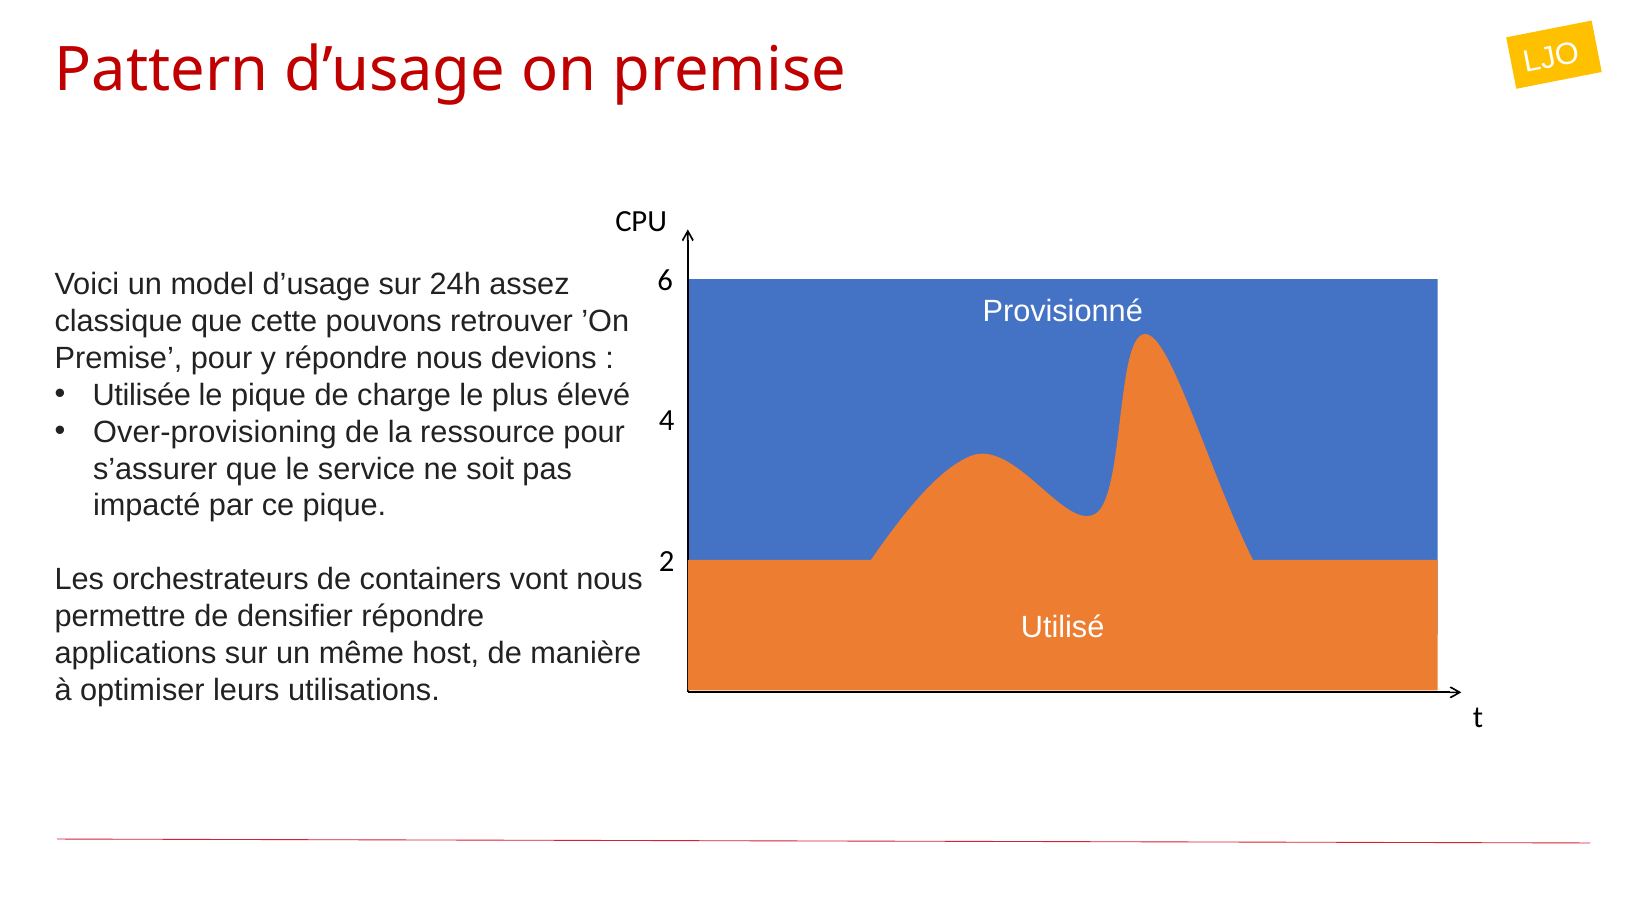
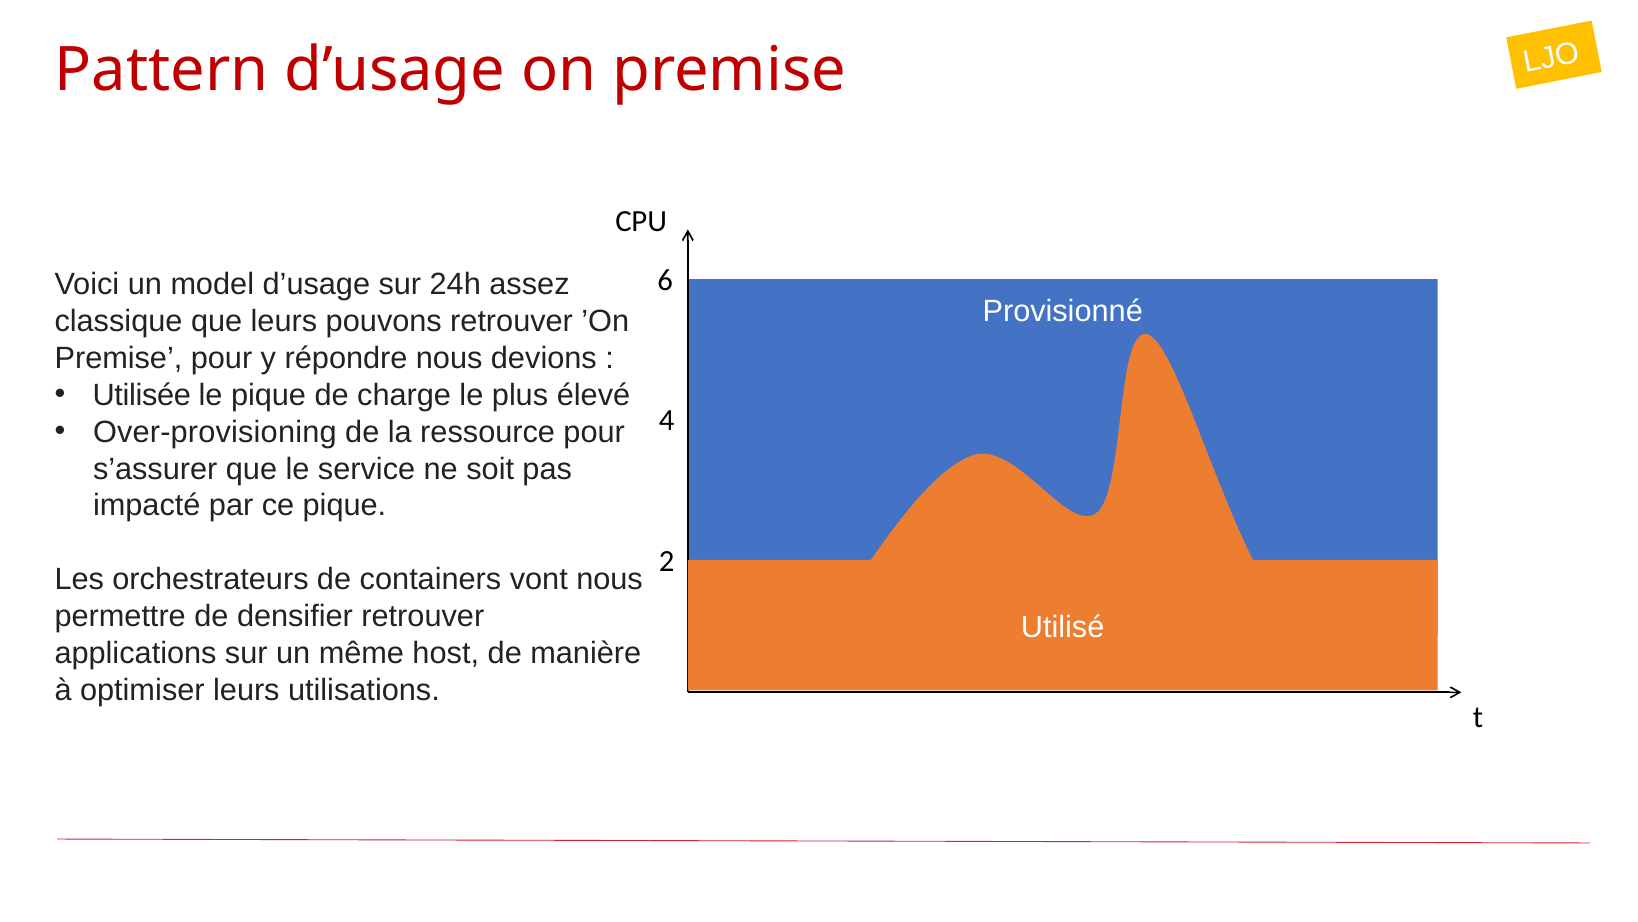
que cette: cette -> leurs
densifier répondre: répondre -> retrouver
